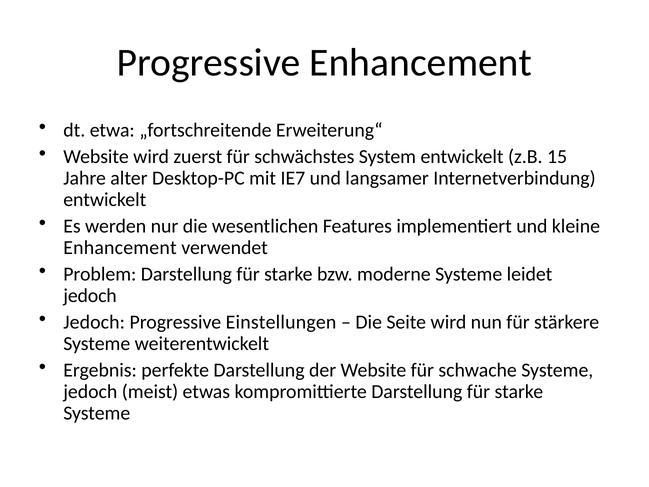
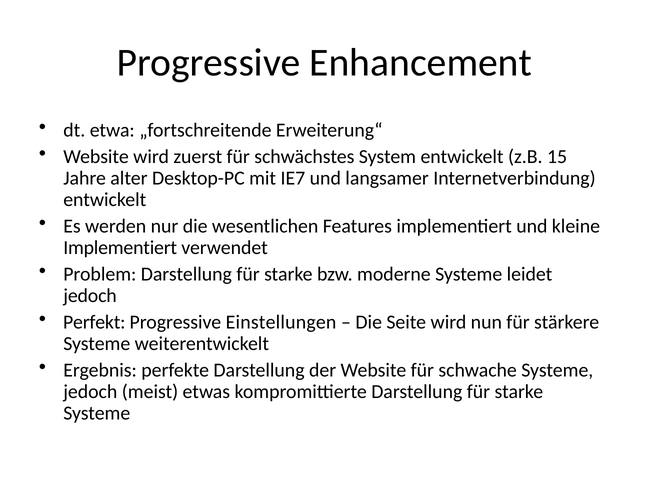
Enhancement at (120, 248): Enhancement -> Implementiert
Jedoch at (94, 322): Jedoch -> Perfekt
